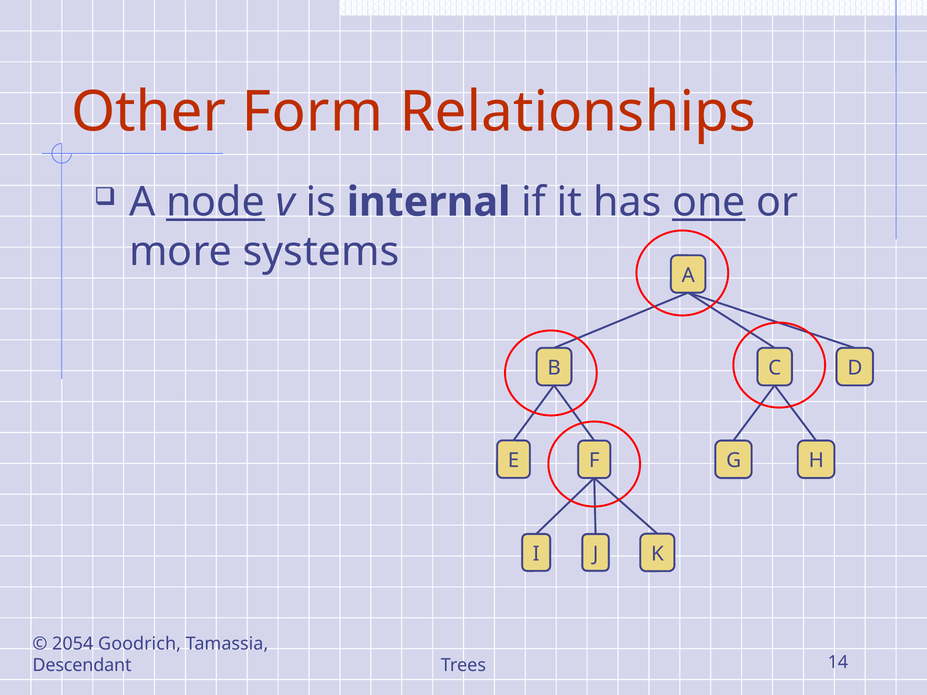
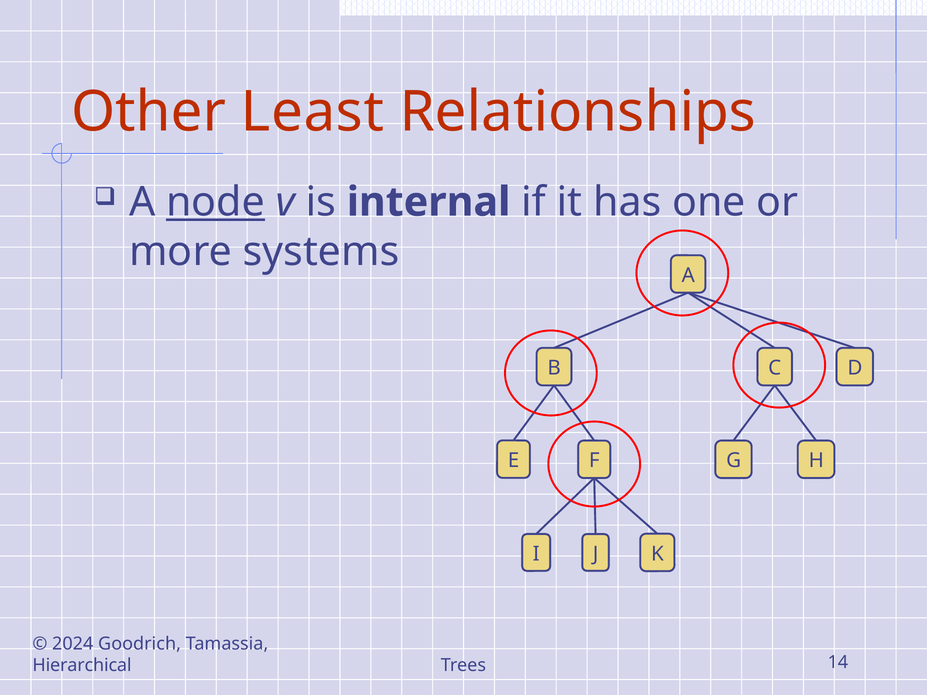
Form: Form -> Least
one underline: present -> none
2054: 2054 -> 2024
Descendant: Descendant -> Hierarchical
